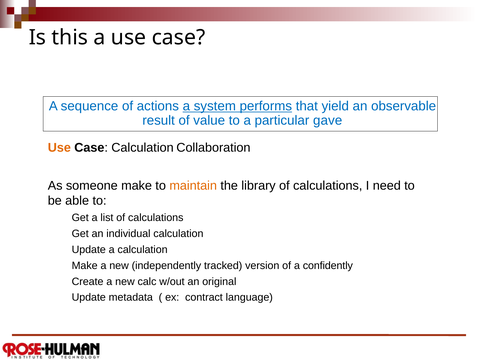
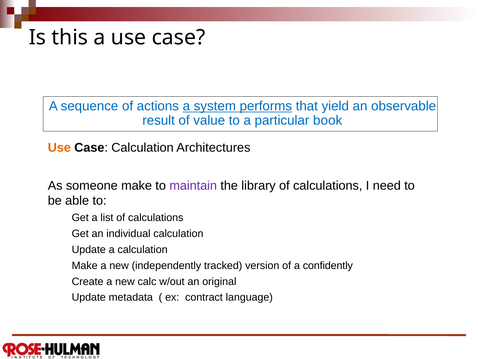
gave: gave -> book
Collaboration: Collaboration -> Architectures
maintain colour: orange -> purple
